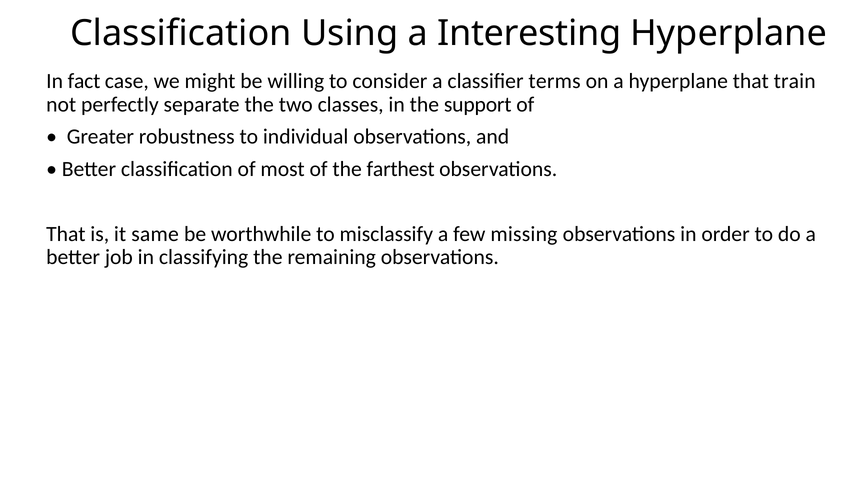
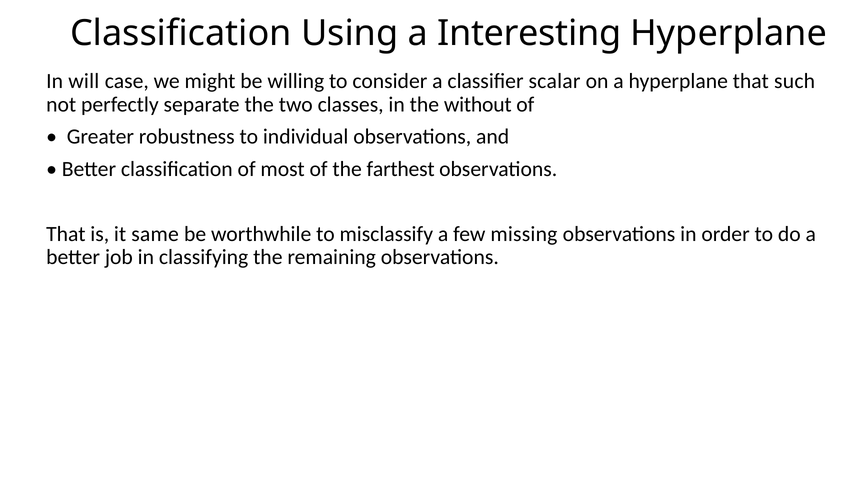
fact: fact -> will
terms: terms -> scalar
train: train -> such
support: support -> without
